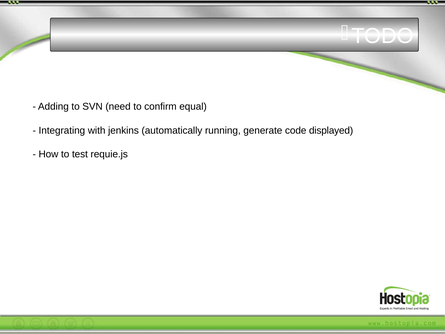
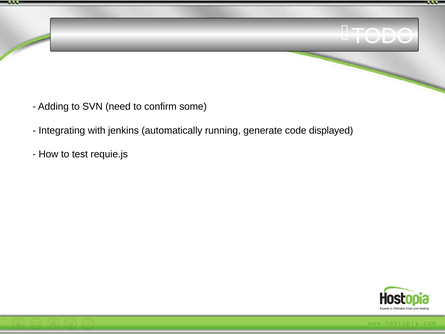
equal: equal -> some
